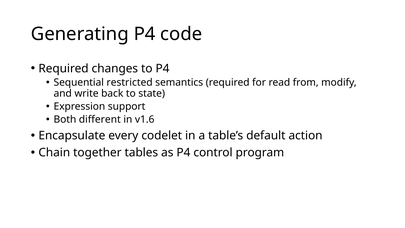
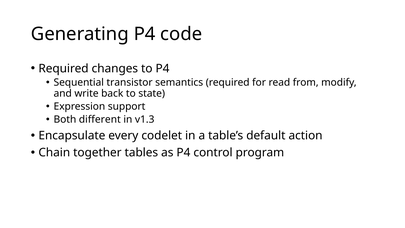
restricted: restricted -> transistor
v1.6: v1.6 -> v1.3
